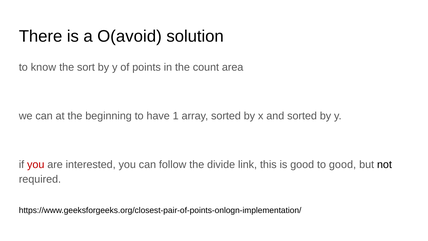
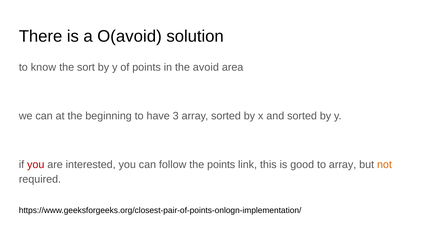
count: count -> avoid
1: 1 -> 3
the divide: divide -> points
to good: good -> array
not colour: black -> orange
